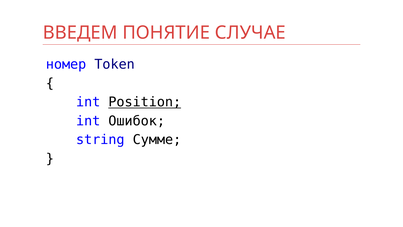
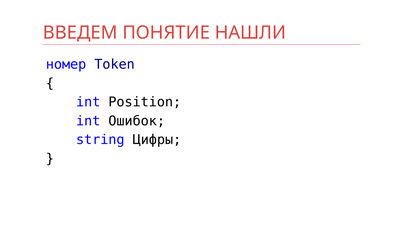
СЛУЧАЕ: СЛУЧАЕ -> НАШЛИ
Position underline: present -> none
Сумме: Сумме -> Цифры
